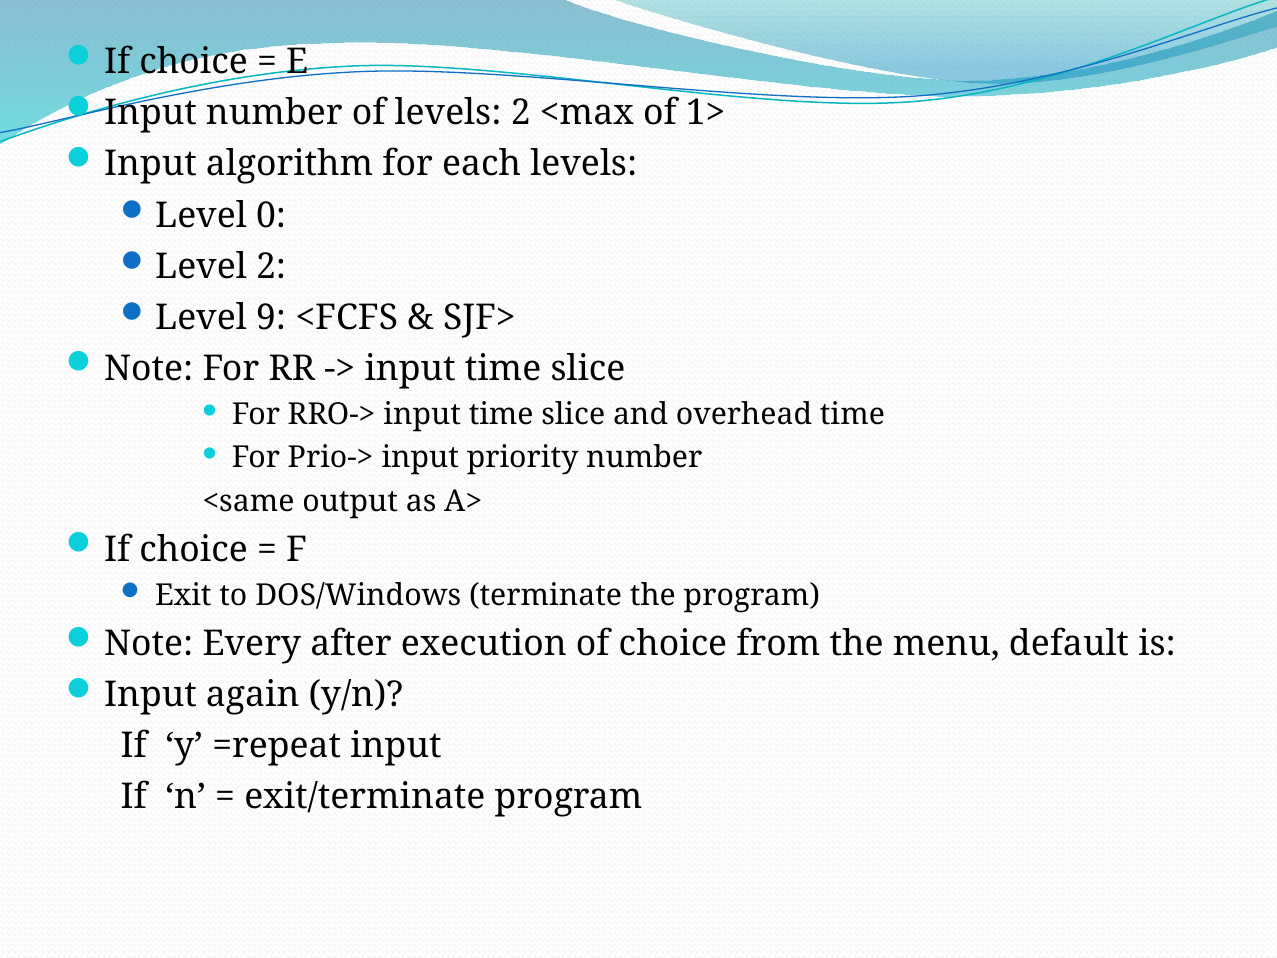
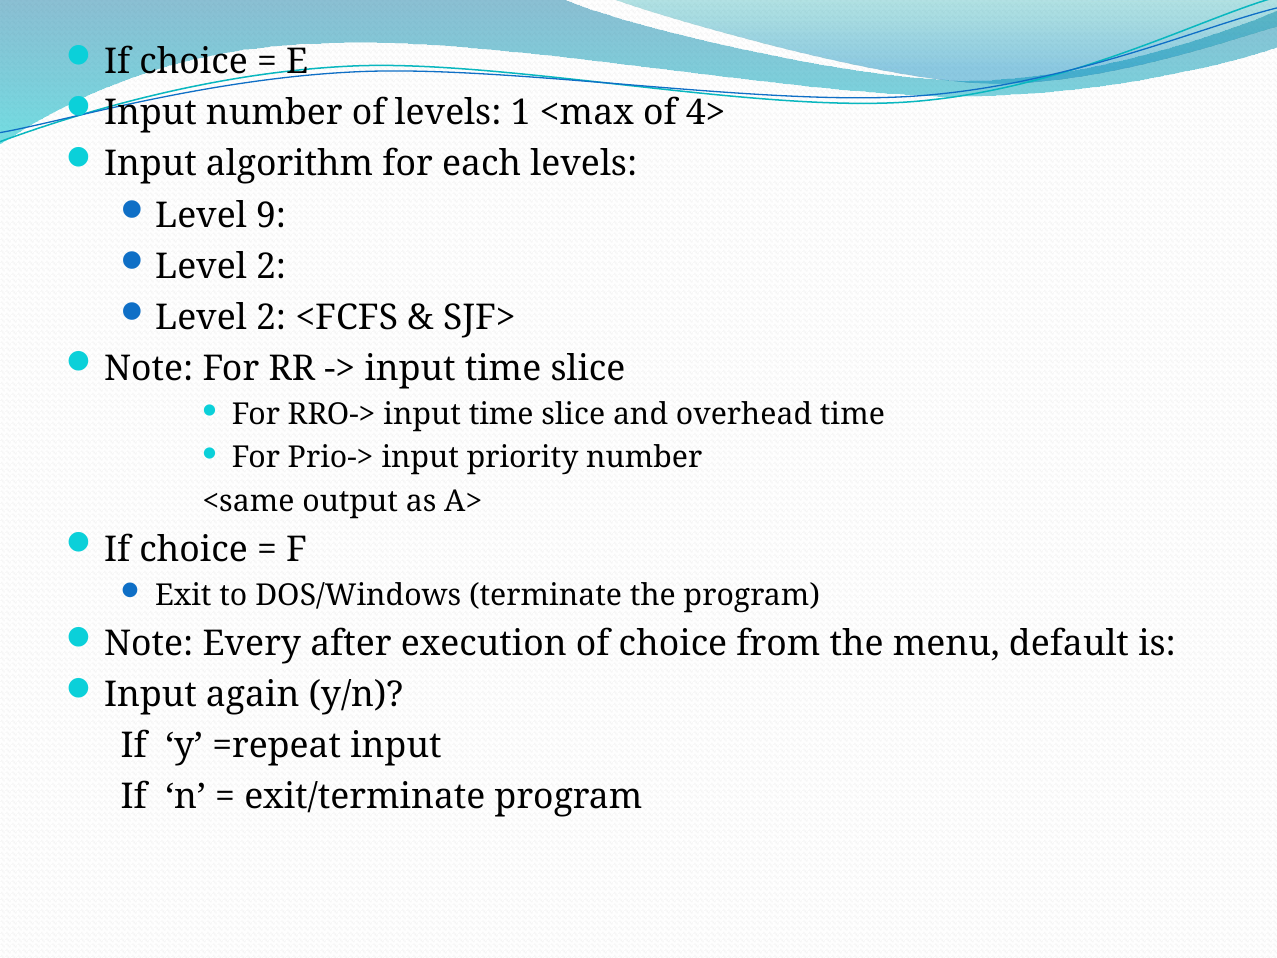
levels 2: 2 -> 1
1>: 1> -> 4>
0: 0 -> 9
9 at (271, 317): 9 -> 2
